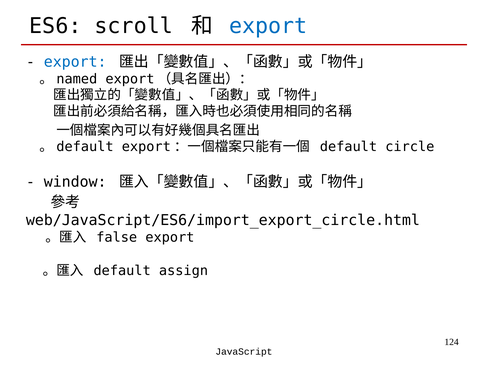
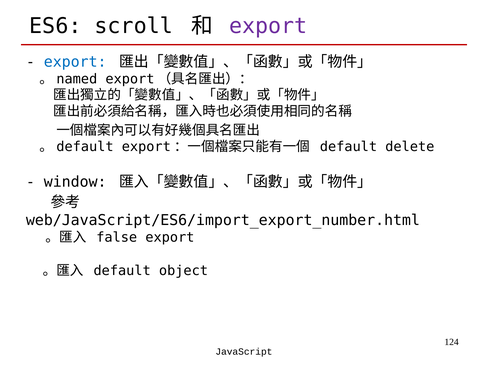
export at (268, 26) colour: blue -> purple
circle: circle -> delete
web/JavaScript/ES6/import_export_circle.html: web/JavaScript/ES6/import_export_circle.html -> web/JavaScript/ES6/import_export_number.html
assign: assign -> object
